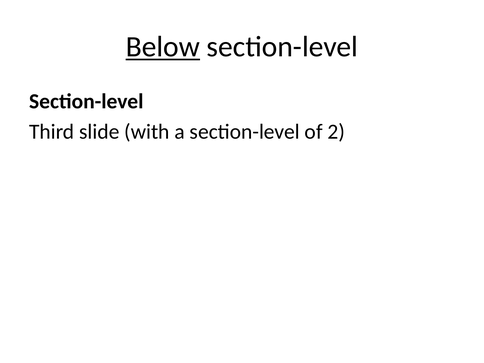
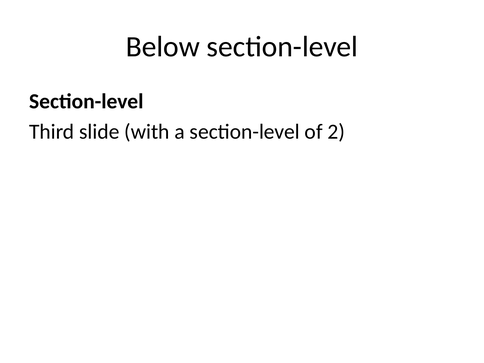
Below underline: present -> none
